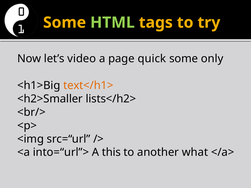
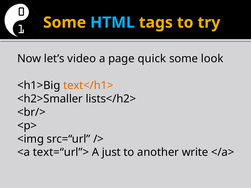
HTML colour: light green -> light blue
only: only -> look
into=“url”>: into=“url”> -> text=“url”>
this: this -> just
what: what -> write
